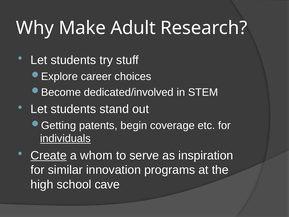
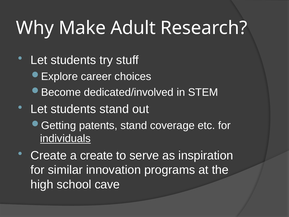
patents begin: begin -> stand
Create at (49, 155) underline: present -> none
a whom: whom -> create
